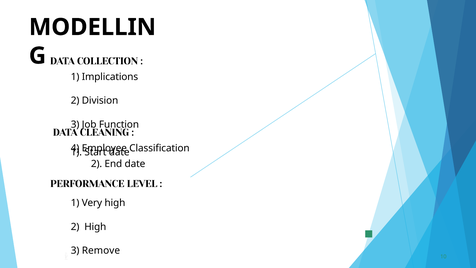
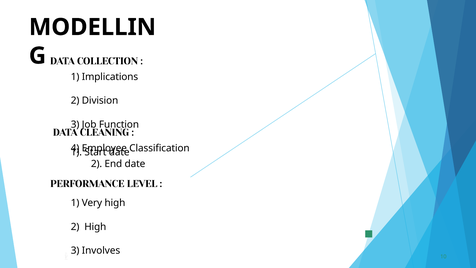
Remove: Remove -> Involves
